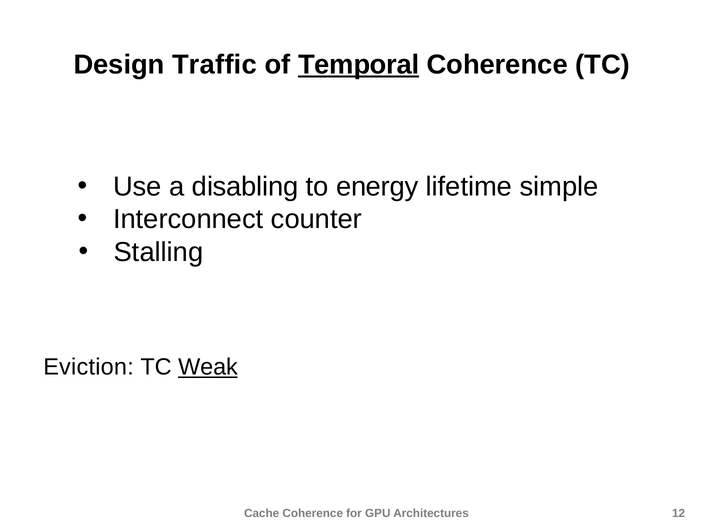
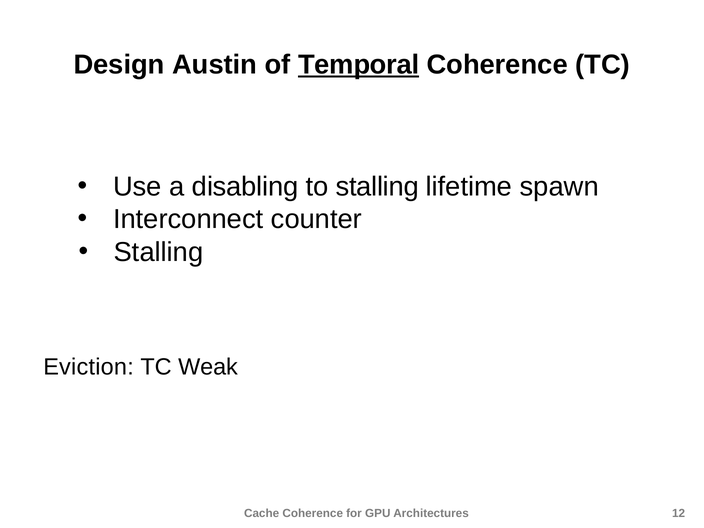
Traffic: Traffic -> Austin
to energy: energy -> stalling
simple: simple -> spawn
Weak underline: present -> none
